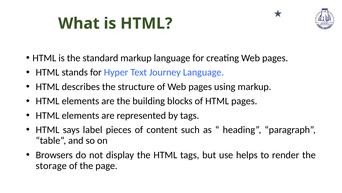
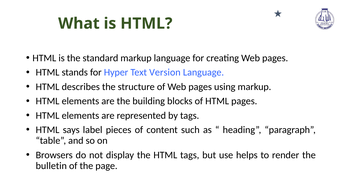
Journey: Journey -> Version
storage: storage -> bulletin
